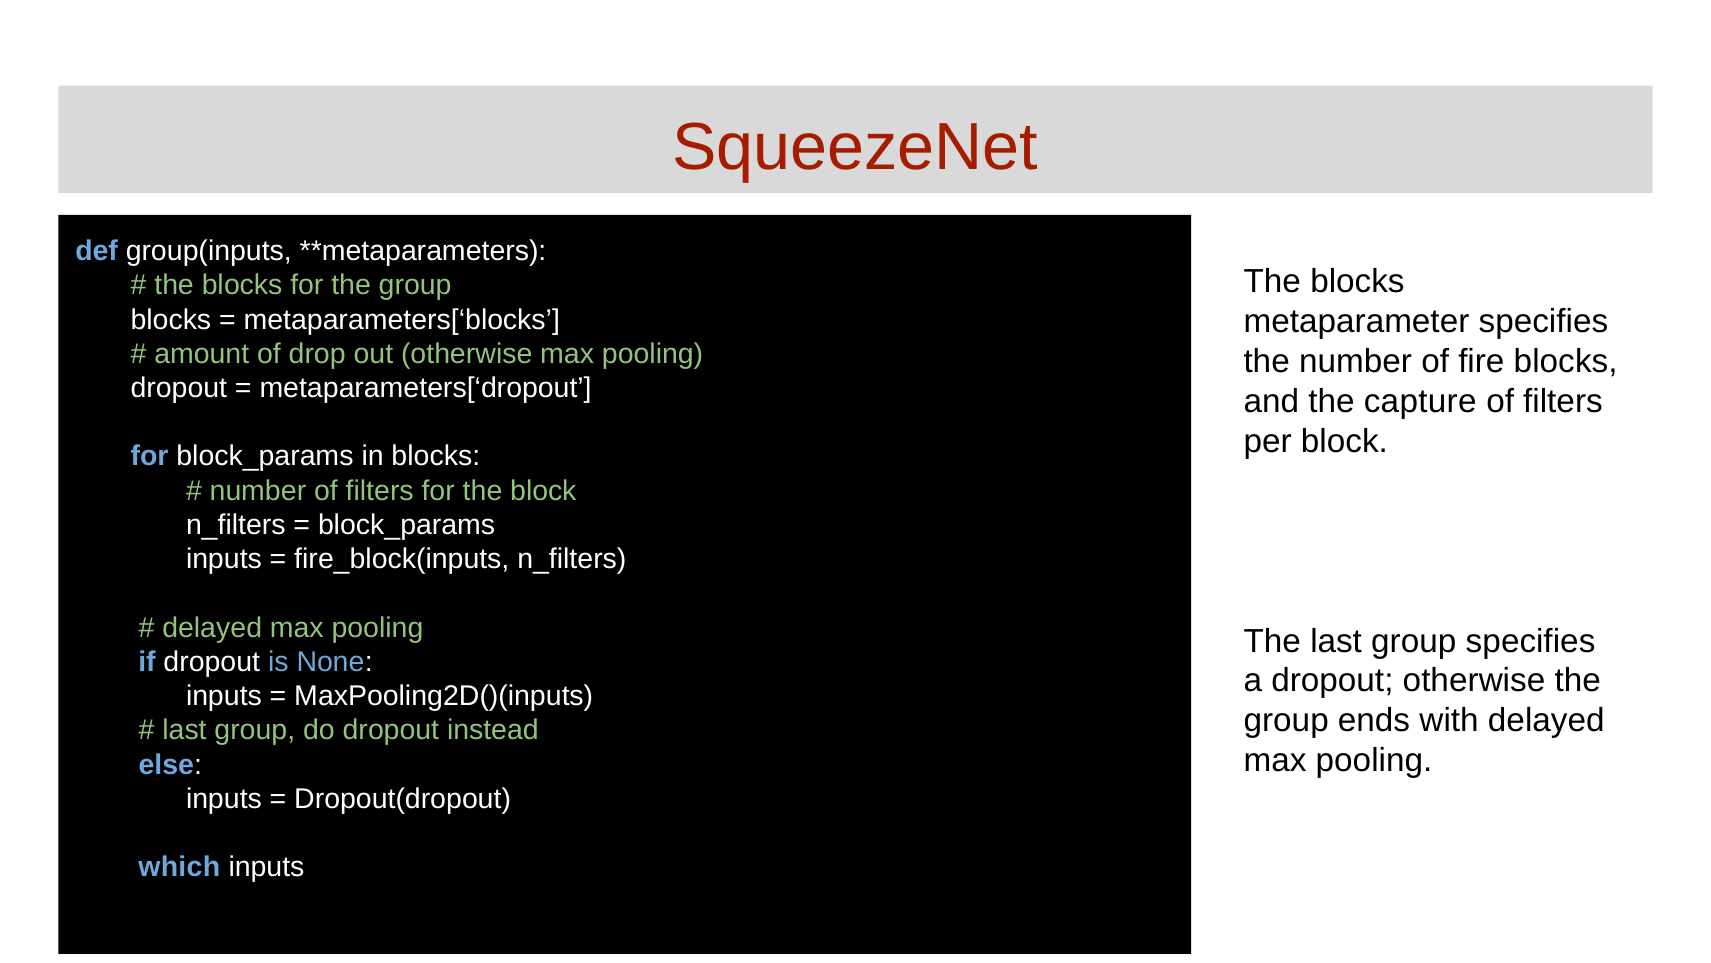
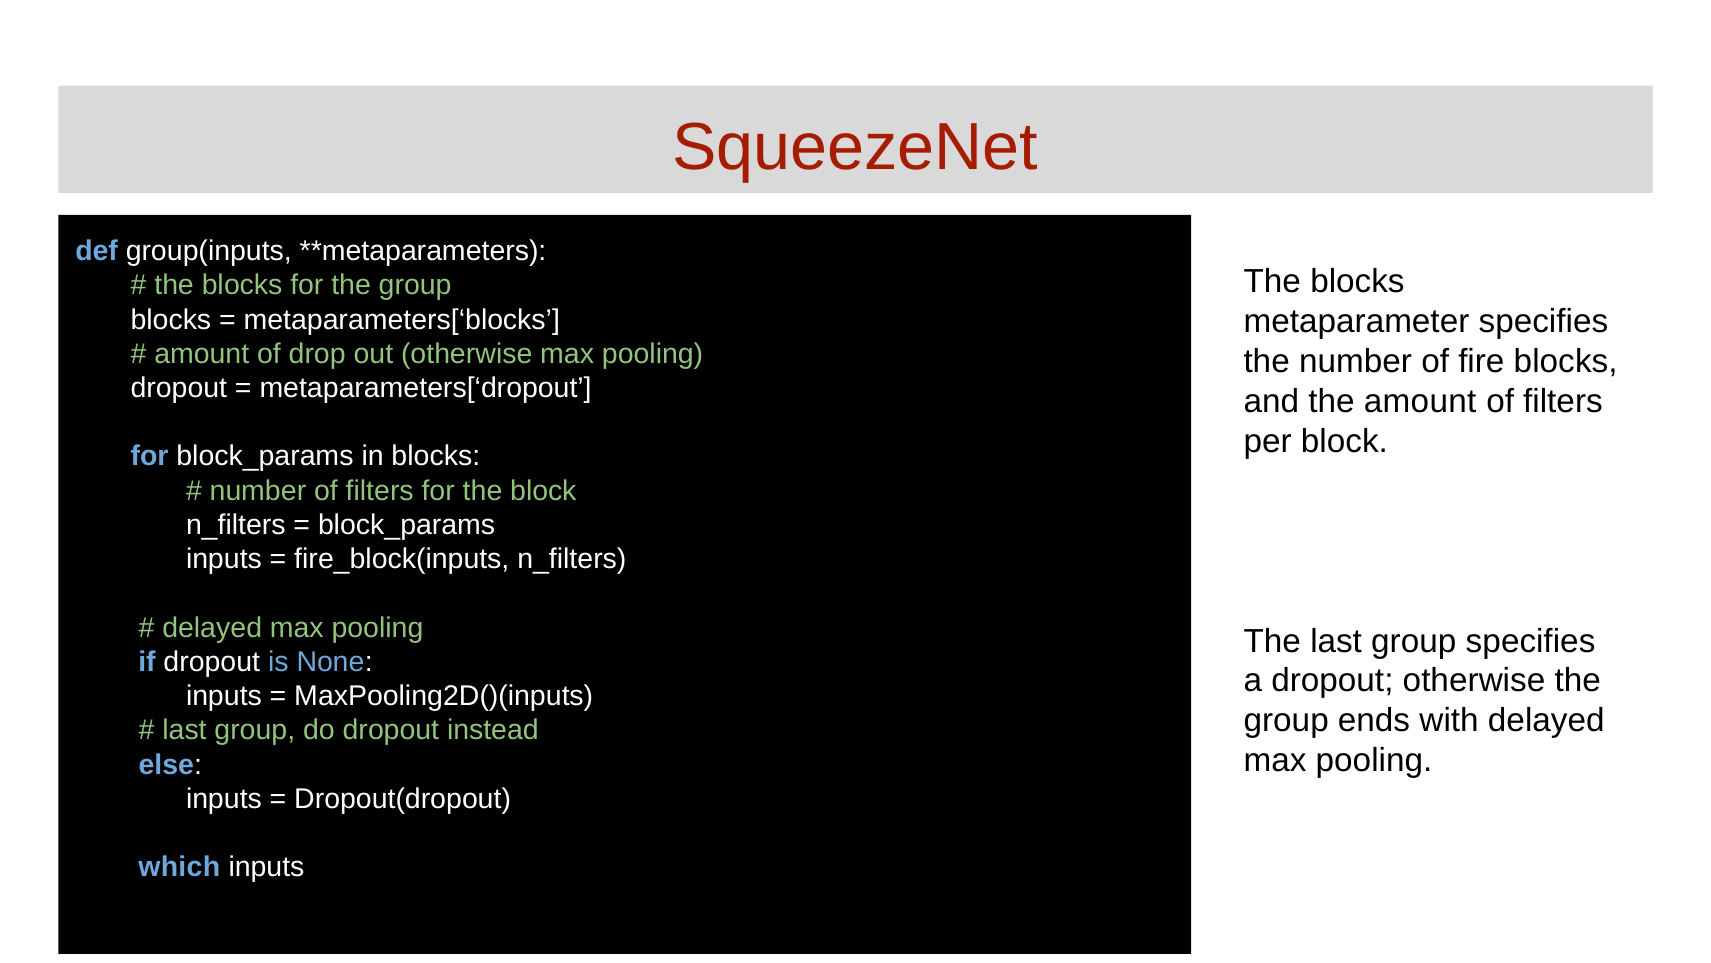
the capture: capture -> amount
